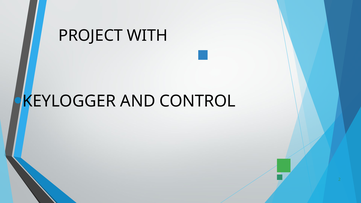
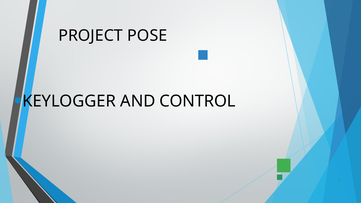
WITH: WITH -> POSE
